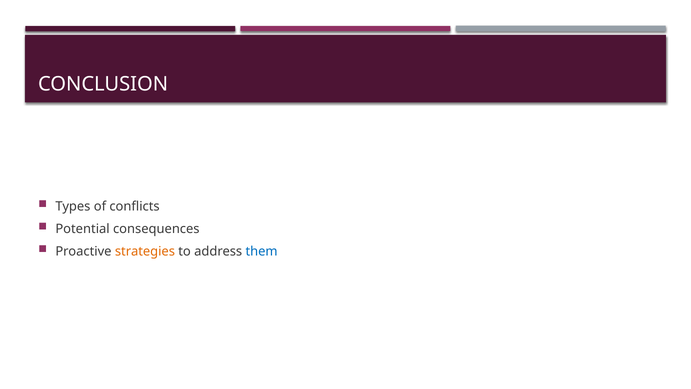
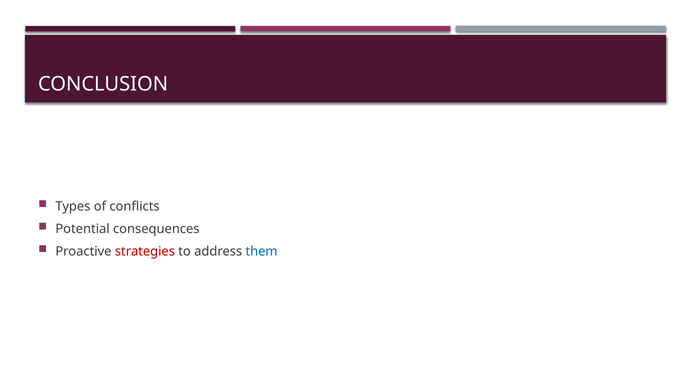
strategies colour: orange -> red
